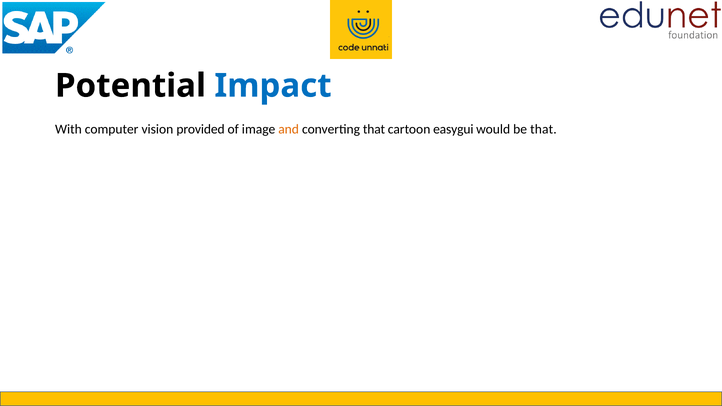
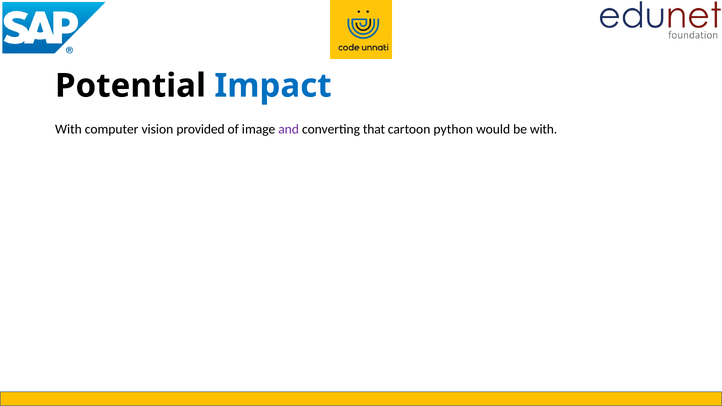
and colour: orange -> purple
easygui: easygui -> python
be that: that -> with
